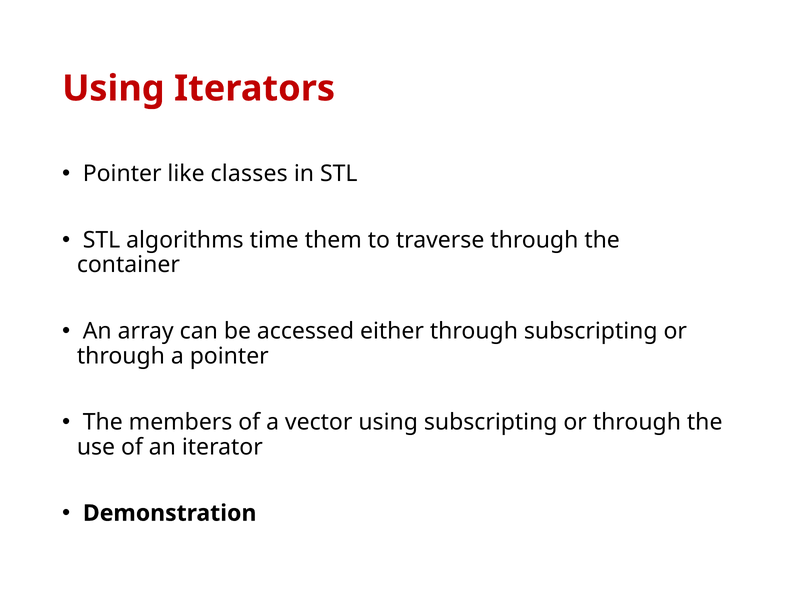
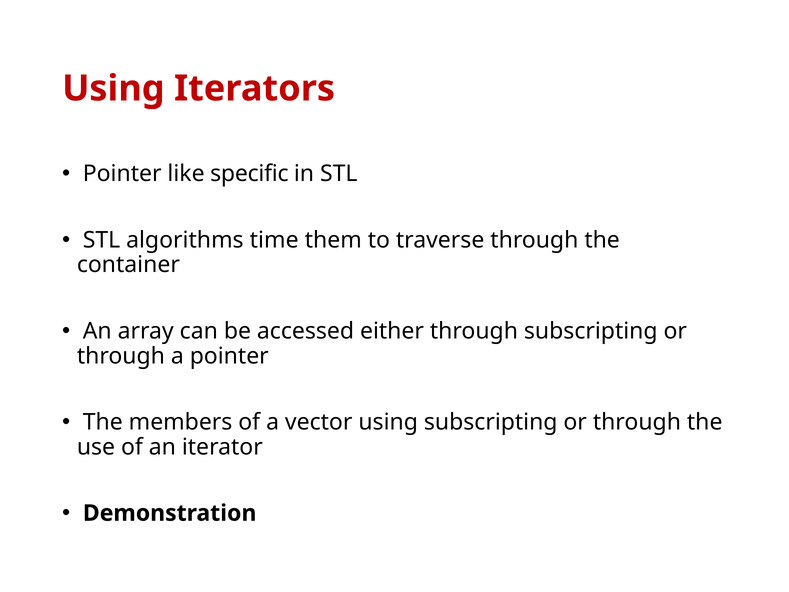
classes: classes -> specific
